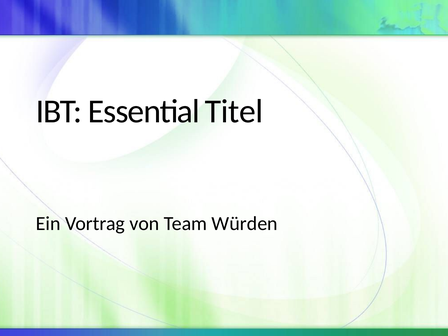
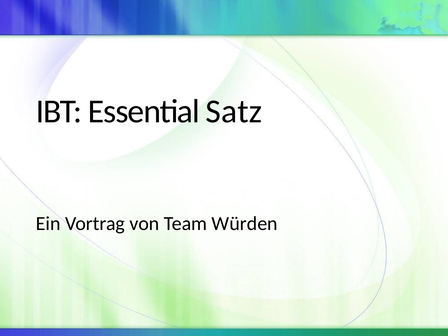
Titel: Titel -> Satz
